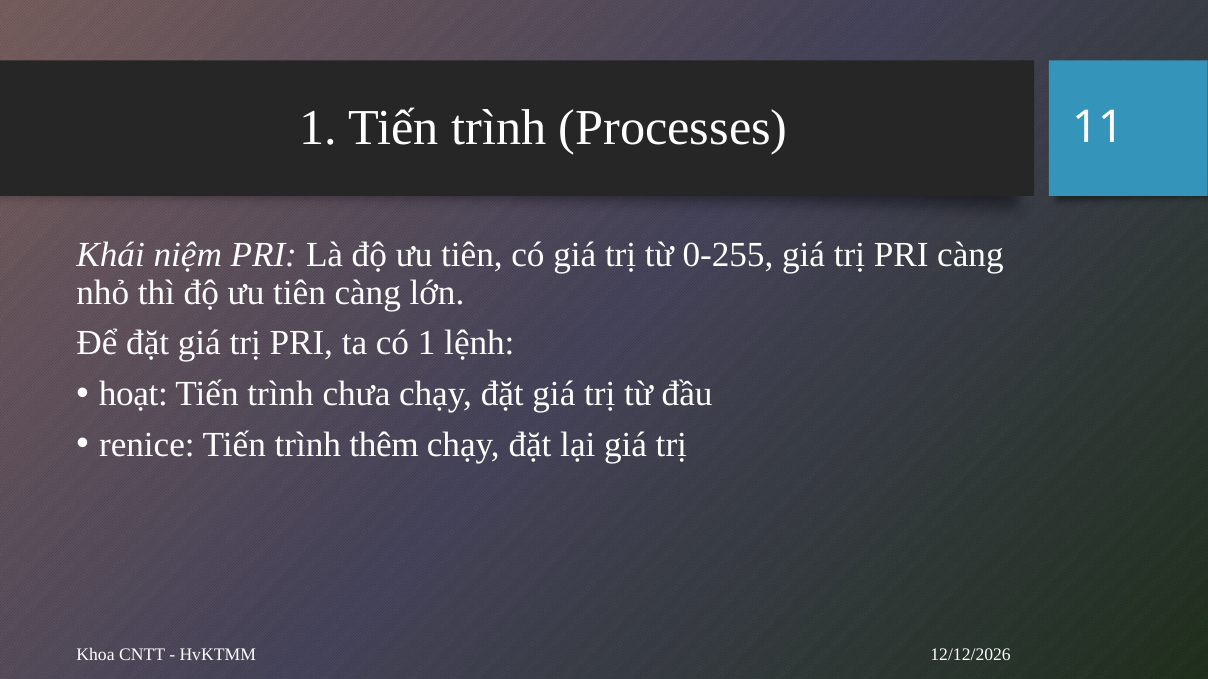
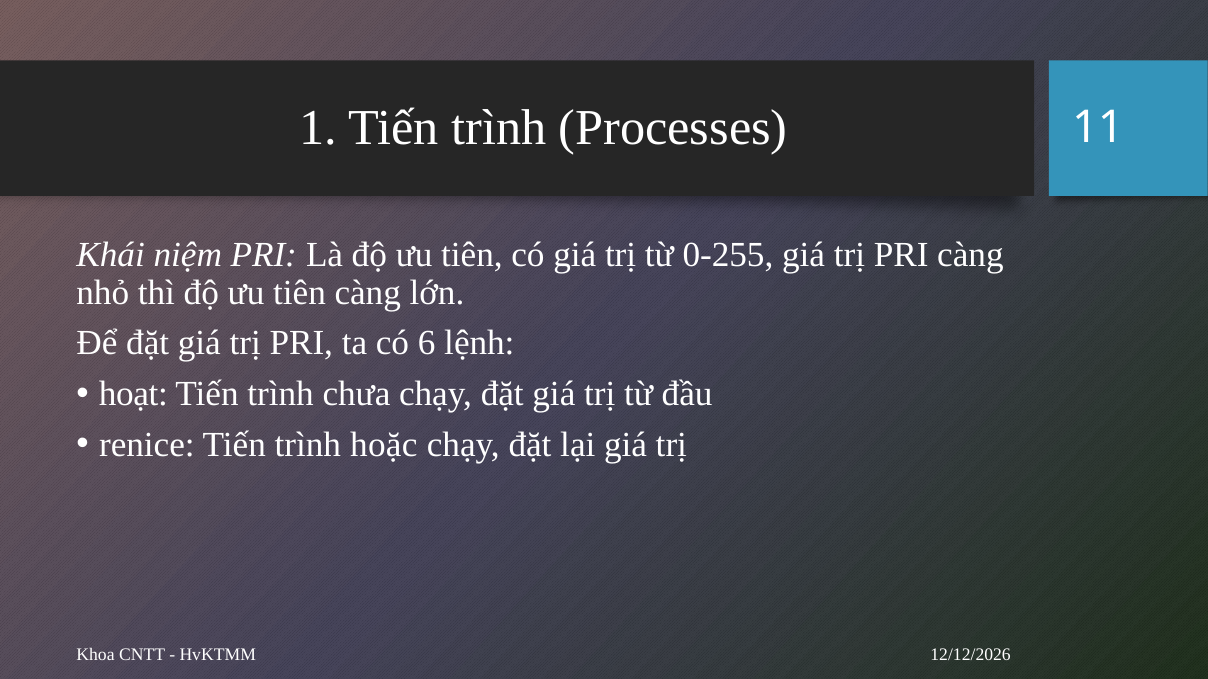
có 1: 1 -> 6
thêm: thêm -> hoặc
